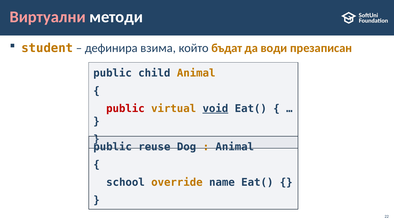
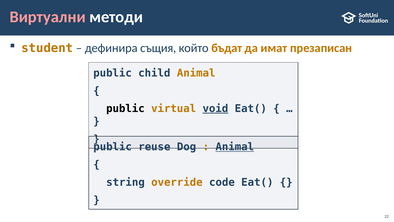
взима: взима -> същия
води: води -> имат
public at (125, 108) colour: red -> black
Animal at (235, 147) underline: none -> present
school: school -> string
name: name -> code
